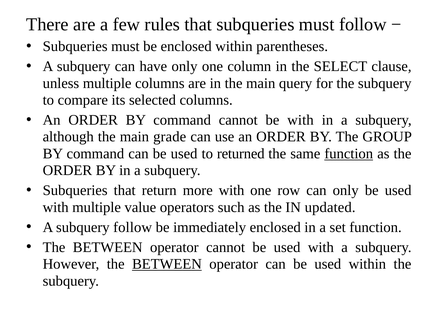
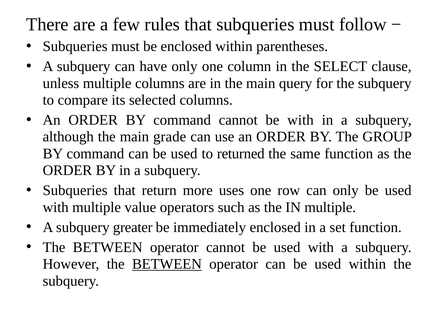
function at (349, 153) underline: present -> none
more with: with -> uses
IN updated: updated -> multiple
subquery follow: follow -> greater
